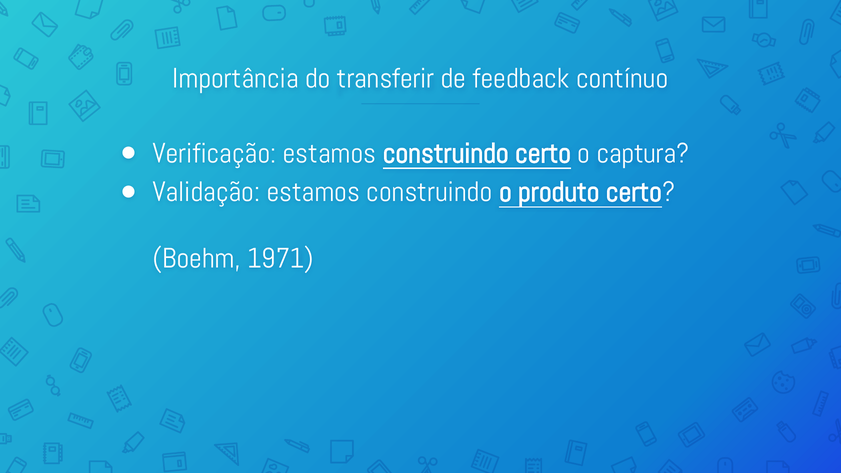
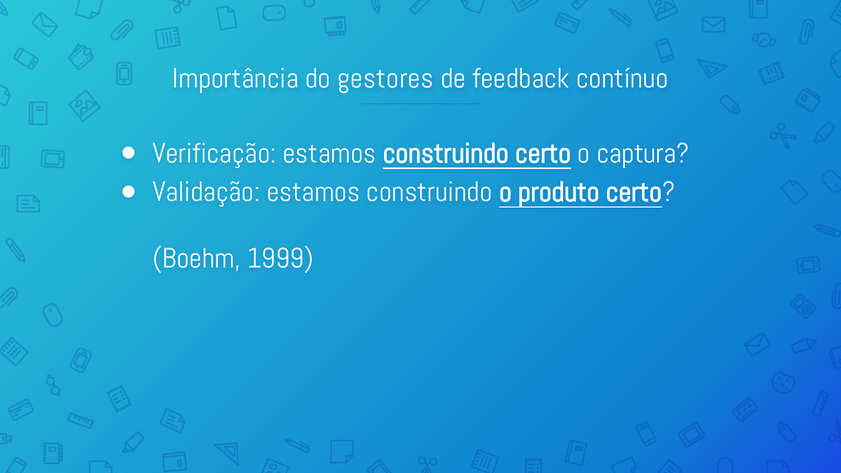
transferir: transferir -> gestores
1971: 1971 -> 1999
